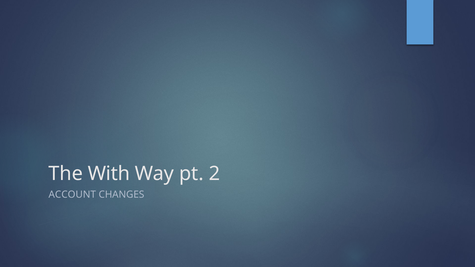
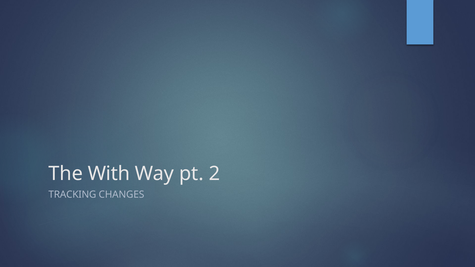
ACCOUNT: ACCOUNT -> TRACKING
